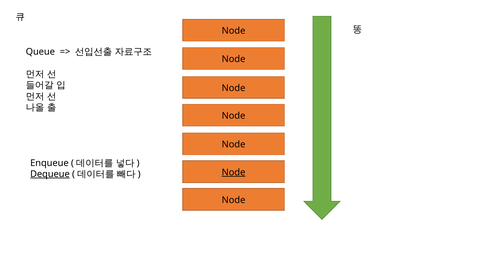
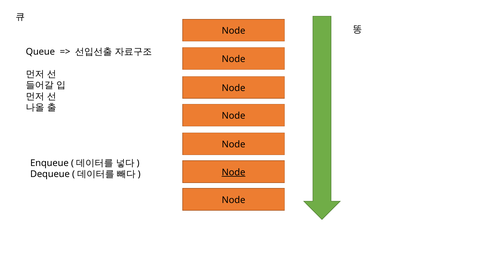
Dequeue underline: present -> none
